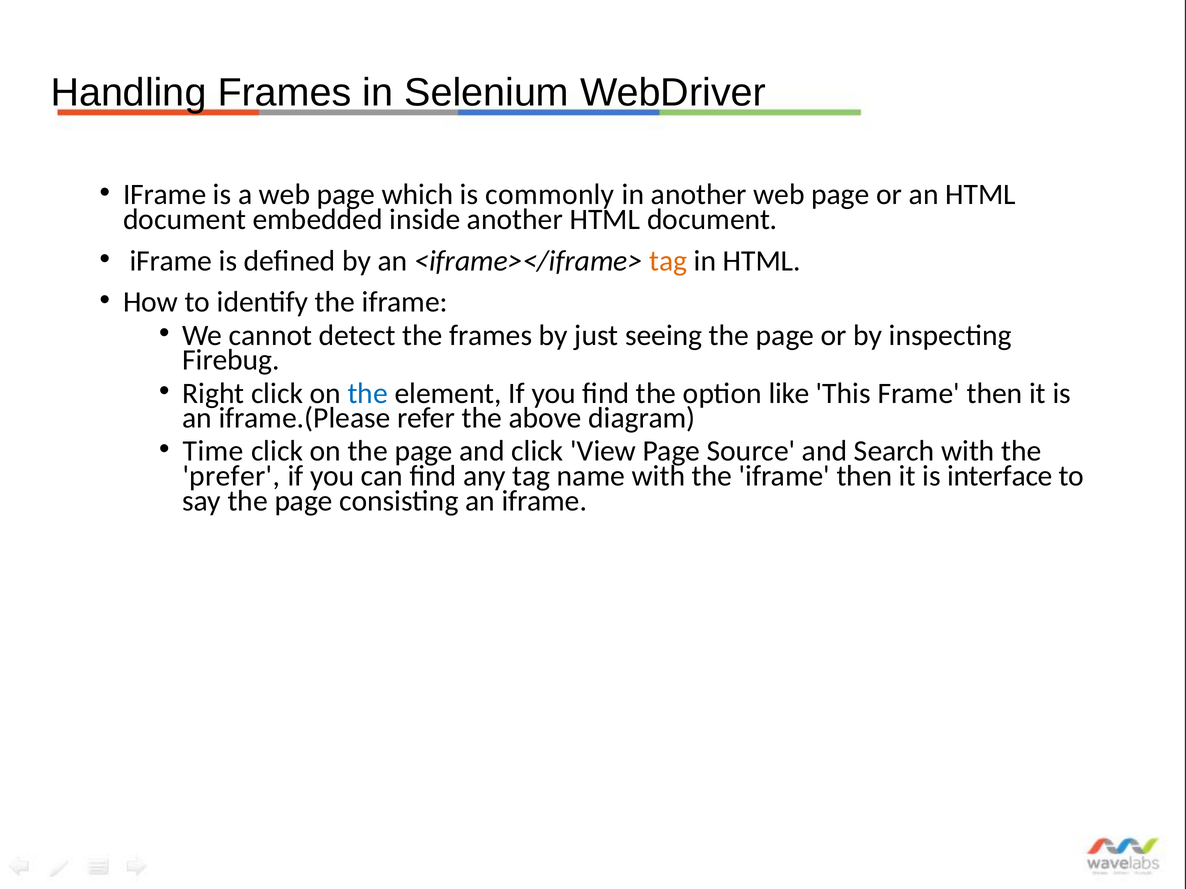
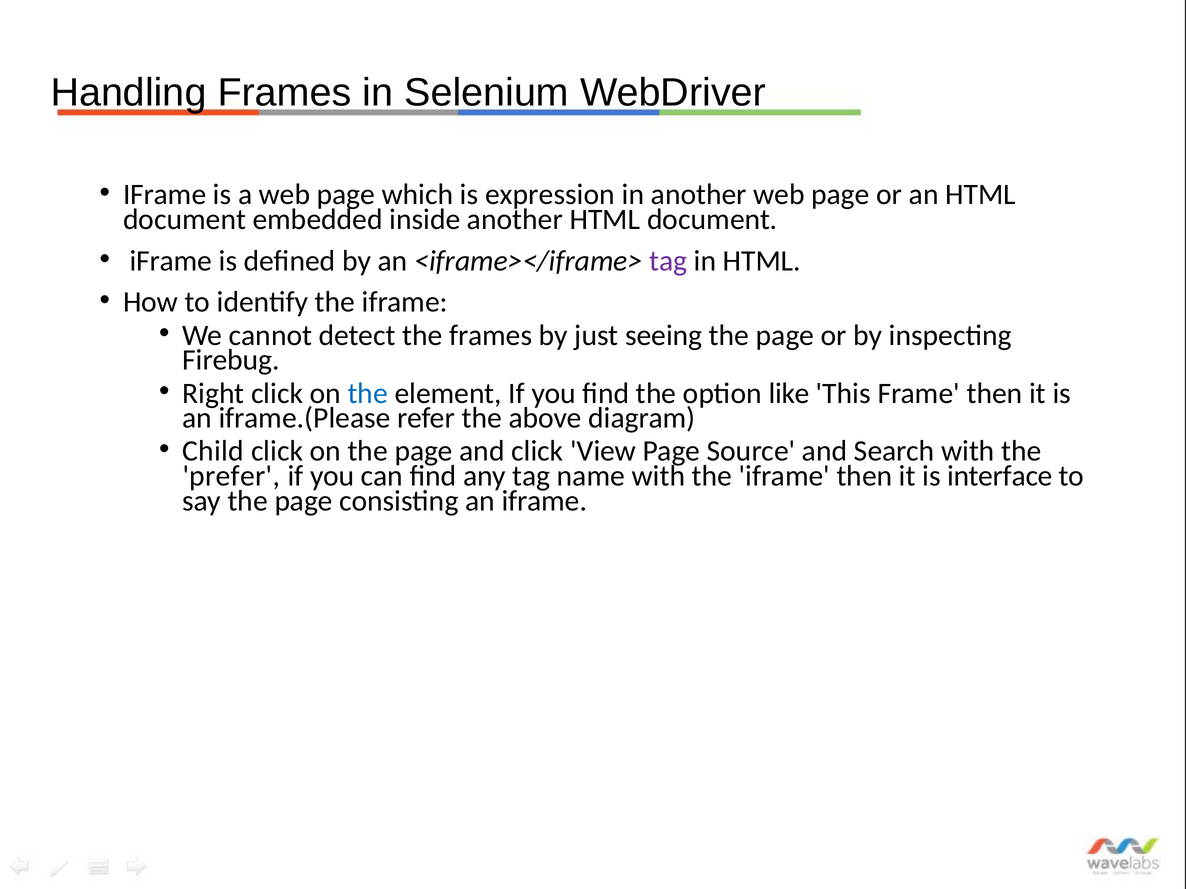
commonly: commonly -> expression
tag at (668, 261) colour: orange -> purple
Time: Time -> Child
